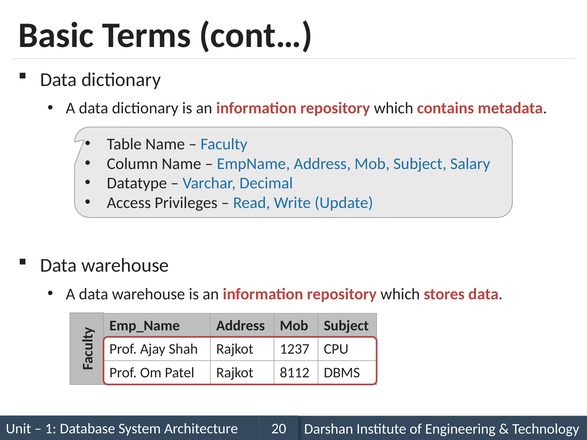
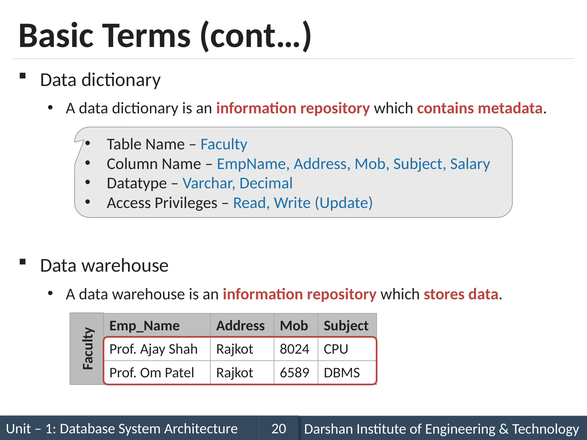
1237: 1237 -> 8024
8112: 8112 -> 6589
